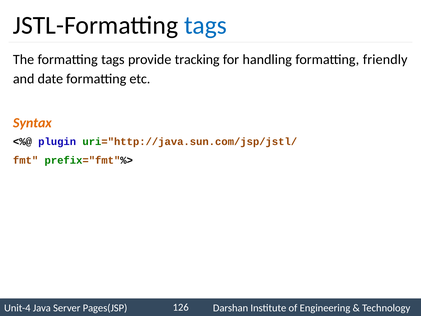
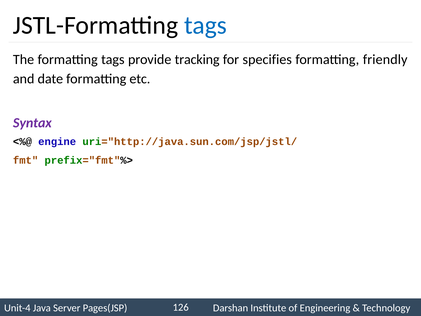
handling: handling -> specifies
Syntax colour: orange -> purple
plugin: plugin -> engine
